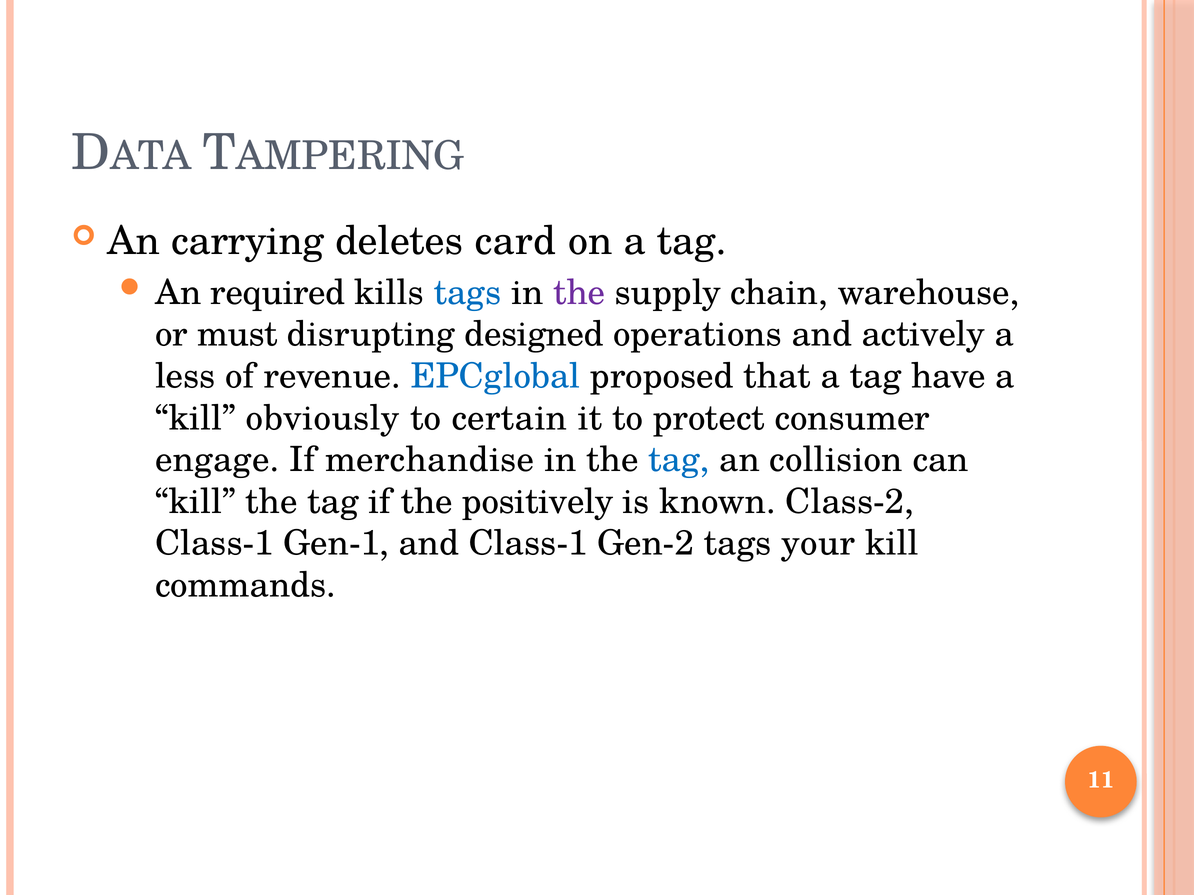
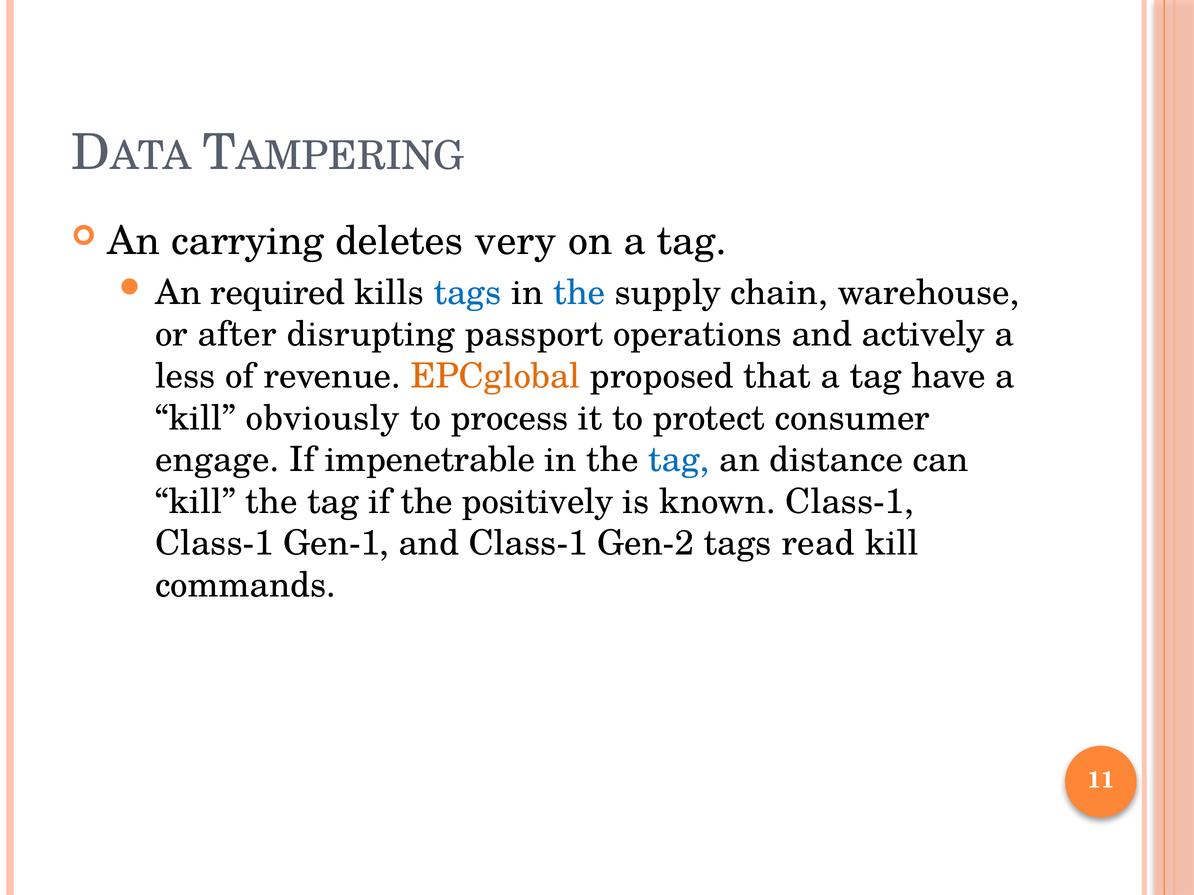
card: card -> very
the at (579, 293) colour: purple -> blue
must: must -> after
designed: designed -> passport
EPCglobal colour: blue -> orange
certain: certain -> process
merchandise: merchandise -> impenetrable
collision: collision -> distance
known Class-2: Class-2 -> Class-1
your: your -> read
